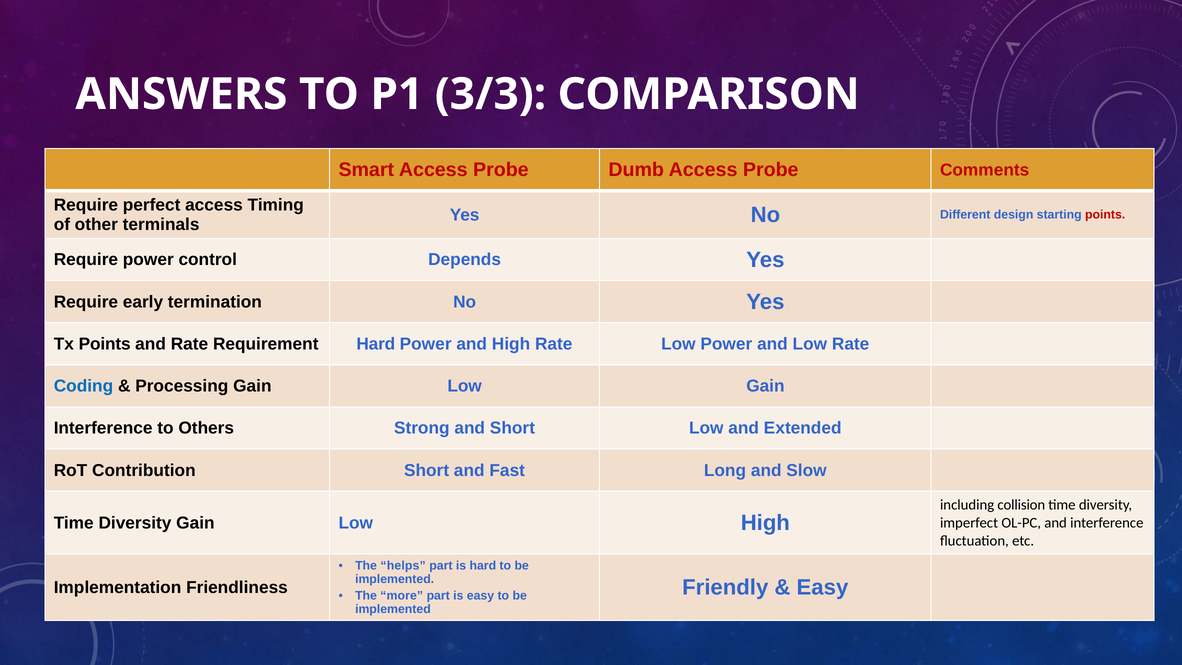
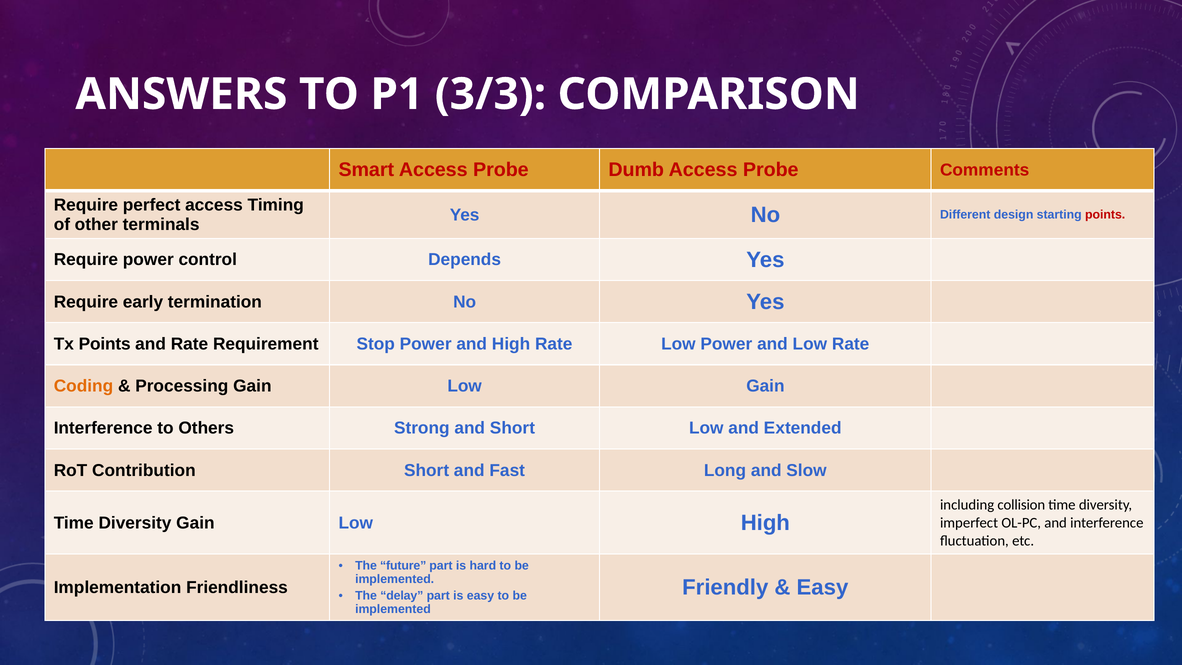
Requirement Hard: Hard -> Stop
Coding colour: blue -> orange
helps: helps -> future
more: more -> delay
